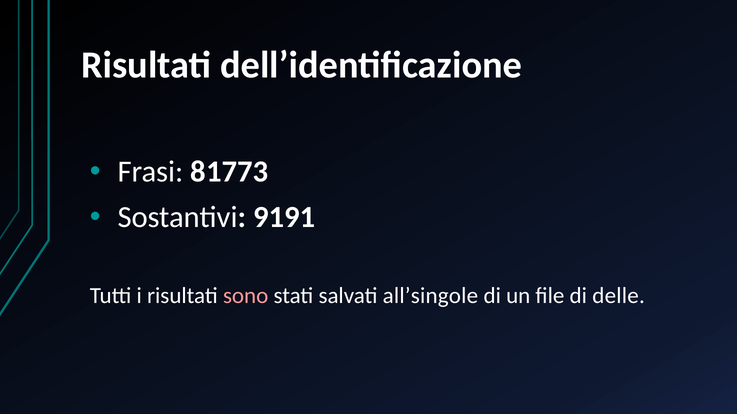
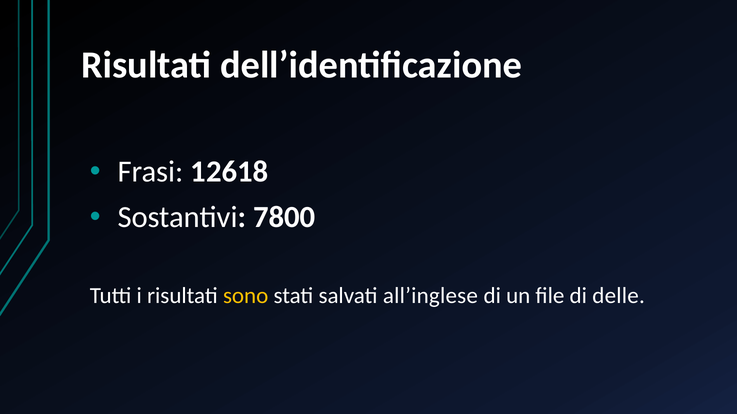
81773: 81773 -> 12618
9191: 9191 -> 7800
sono colour: pink -> yellow
all’singole: all’singole -> all’inglese
